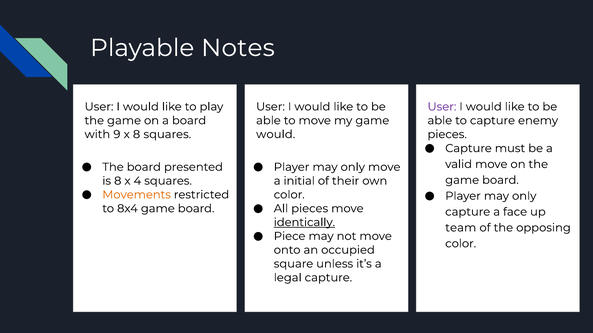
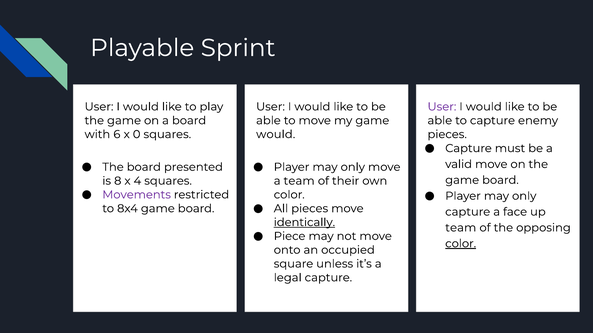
Notes: Notes -> Sprint
9: 9 -> 6
x 8: 8 -> 0
a initial: initial -> team
Movements colour: orange -> purple
color at (461, 244) underline: none -> present
